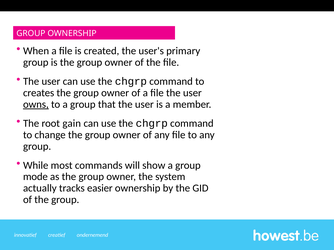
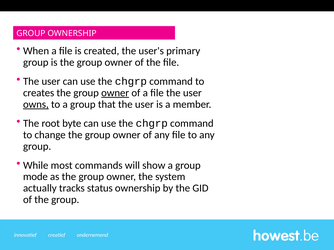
owner at (115, 93) underline: none -> present
gain: gain -> byte
easier: easier -> status
